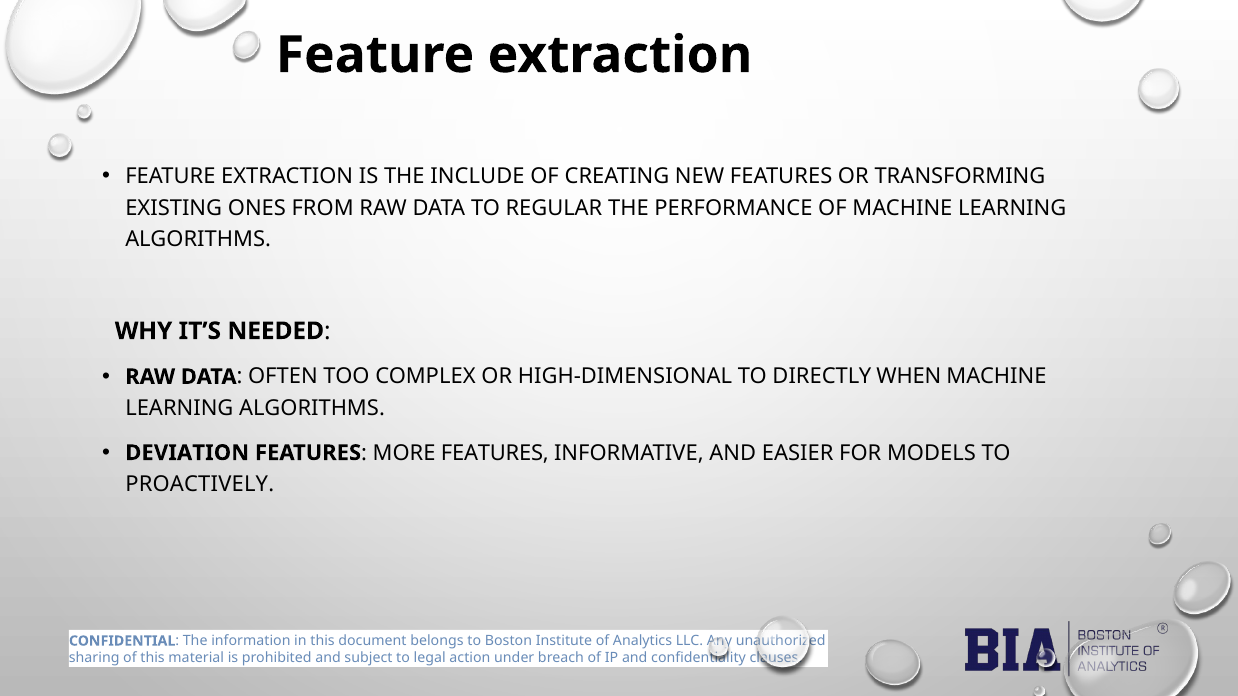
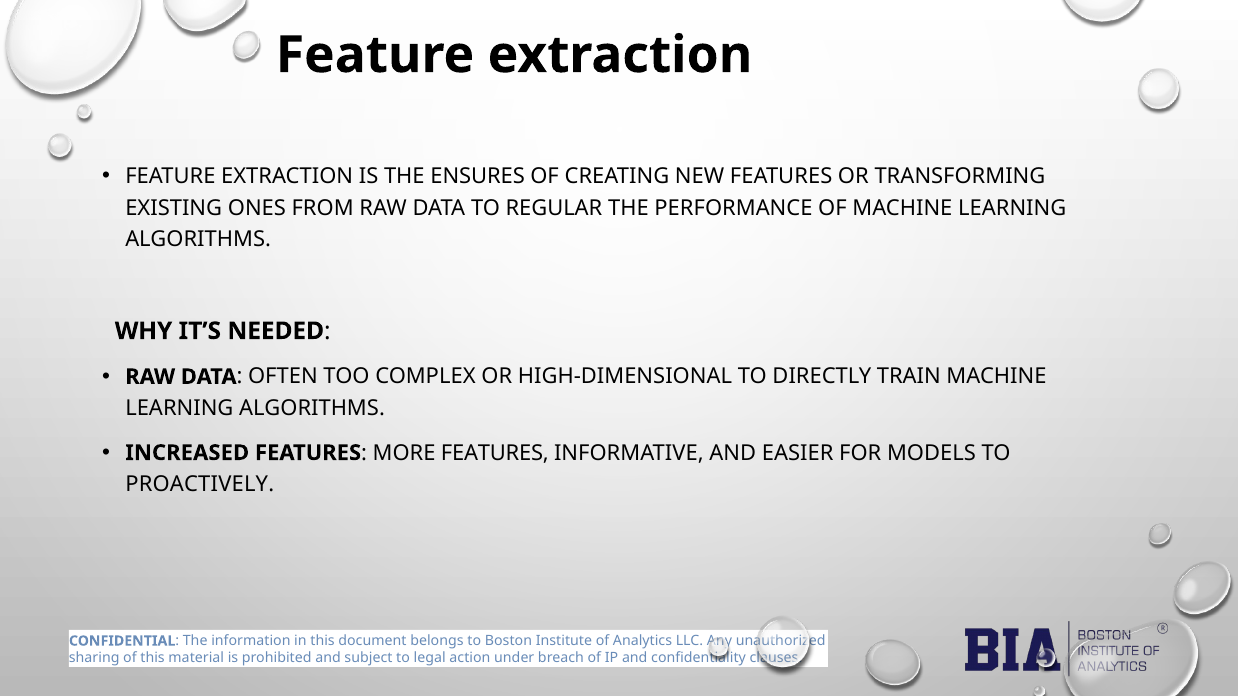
INCLUDE: INCLUDE -> ENSURES
WHEN: WHEN -> TRAIN
DEVIATION: DEVIATION -> INCREASED
